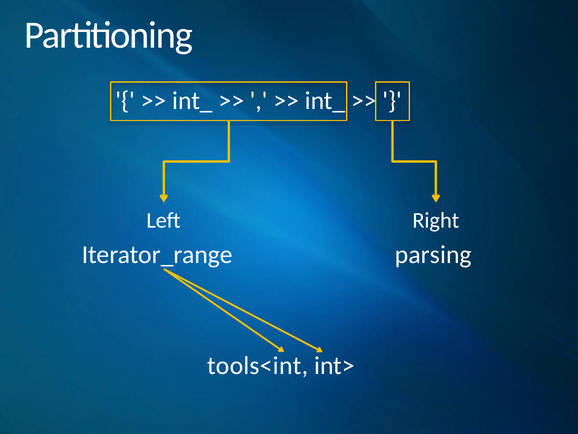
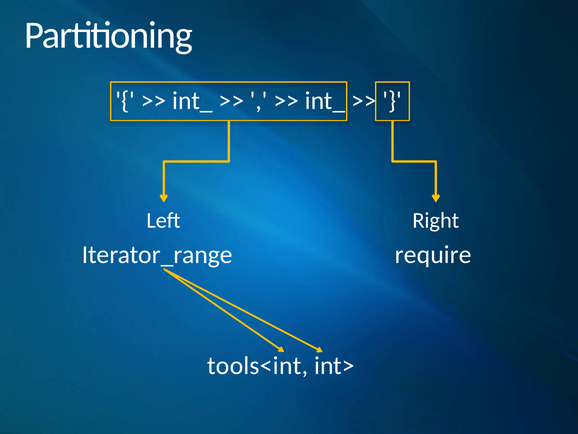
parsing: parsing -> require
